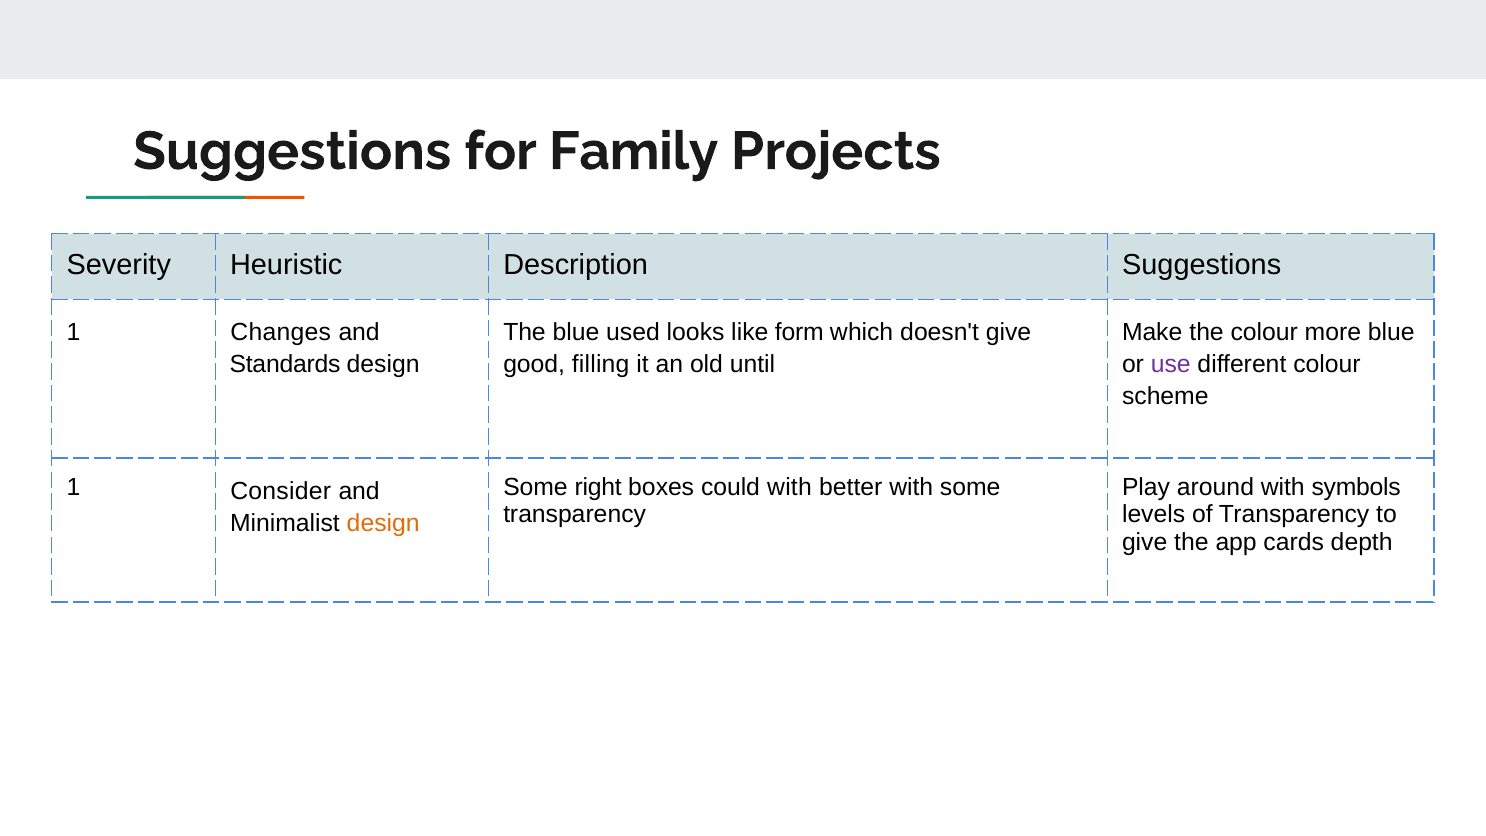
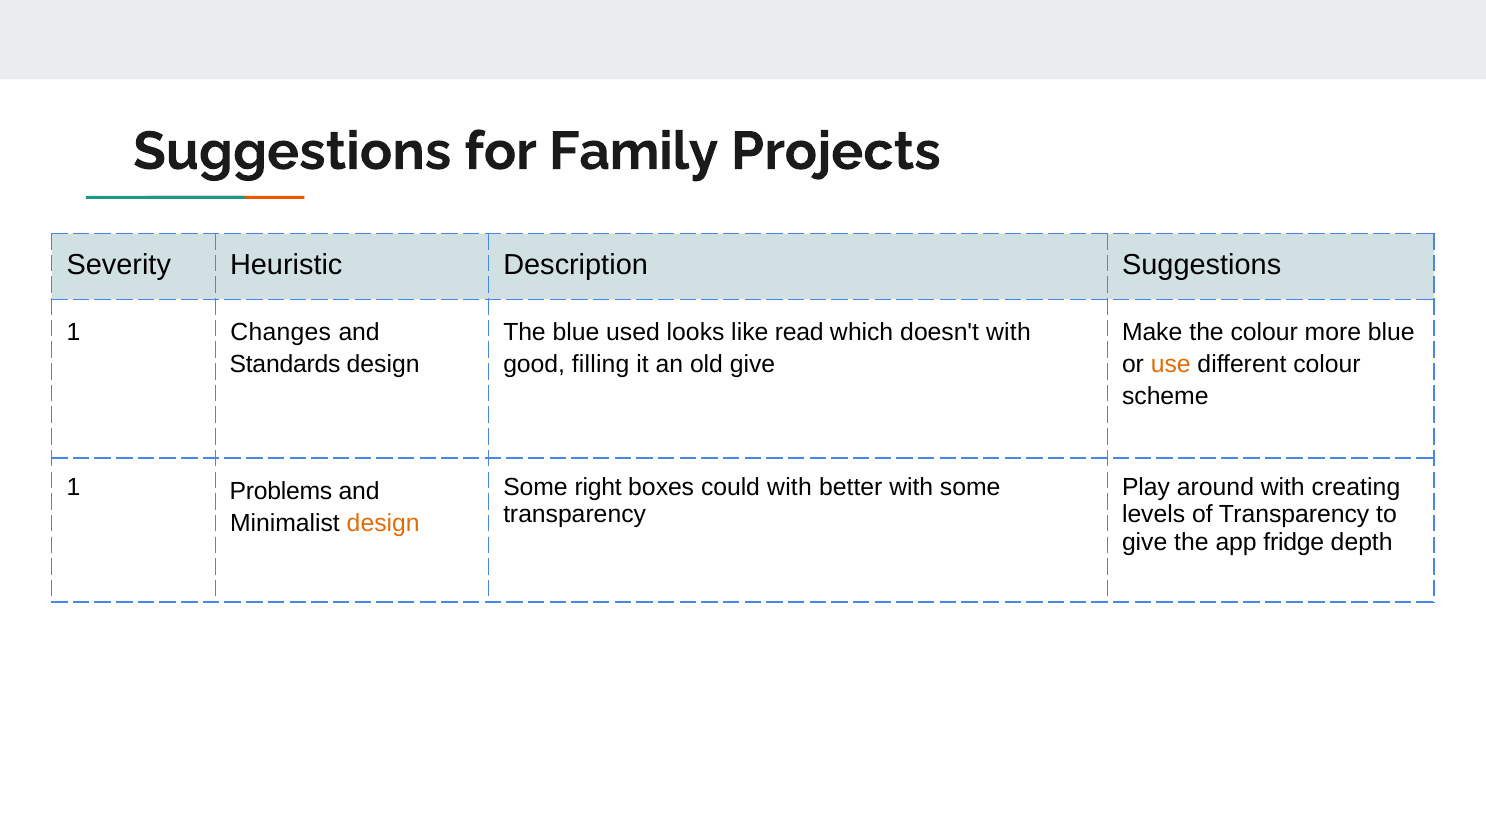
form: form -> read
doesn't give: give -> with
old until: until -> give
use colour: purple -> orange
Consider: Consider -> Problems
symbols: symbols -> creating
cards: cards -> fridge
